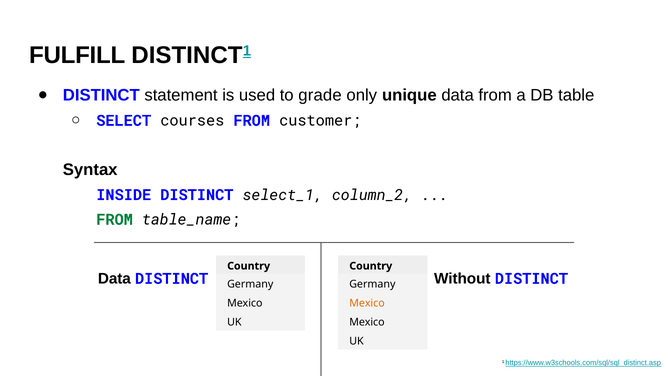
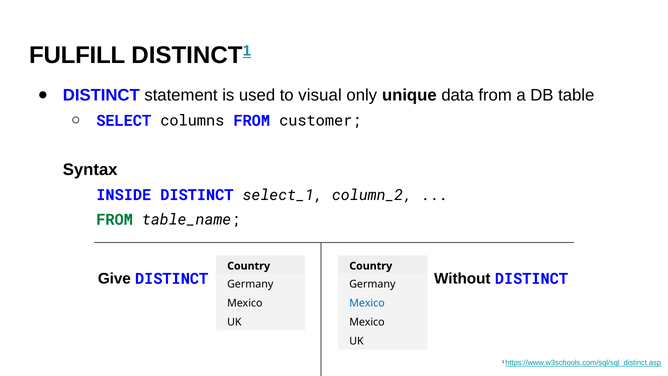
grade: grade -> visual
courses: courses -> columns
Data at (114, 279): Data -> Give
Mexico at (367, 303) colour: orange -> blue
